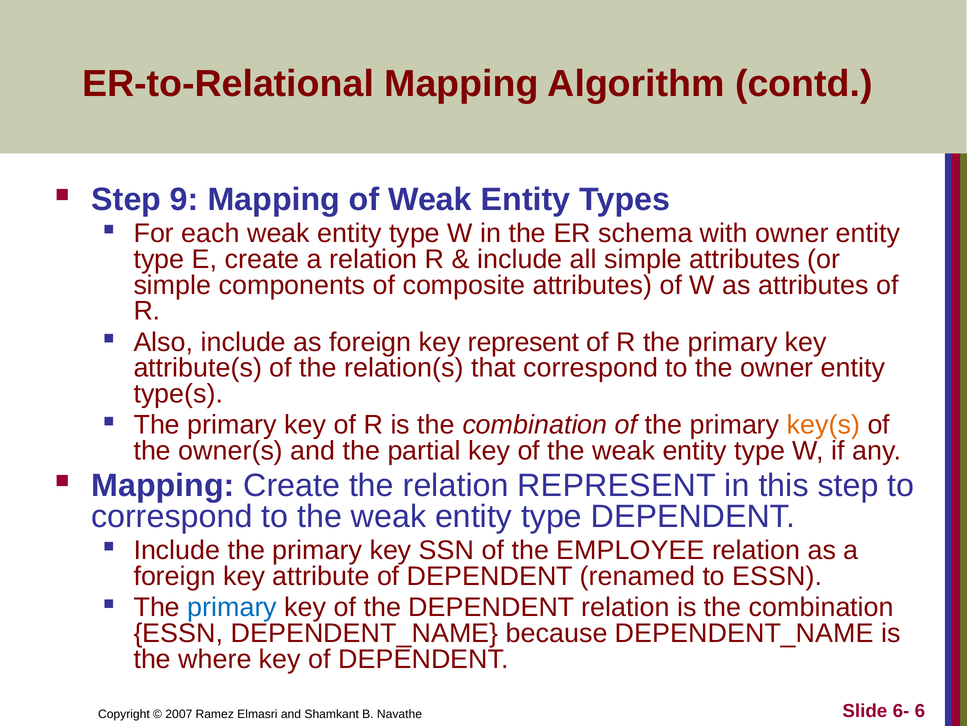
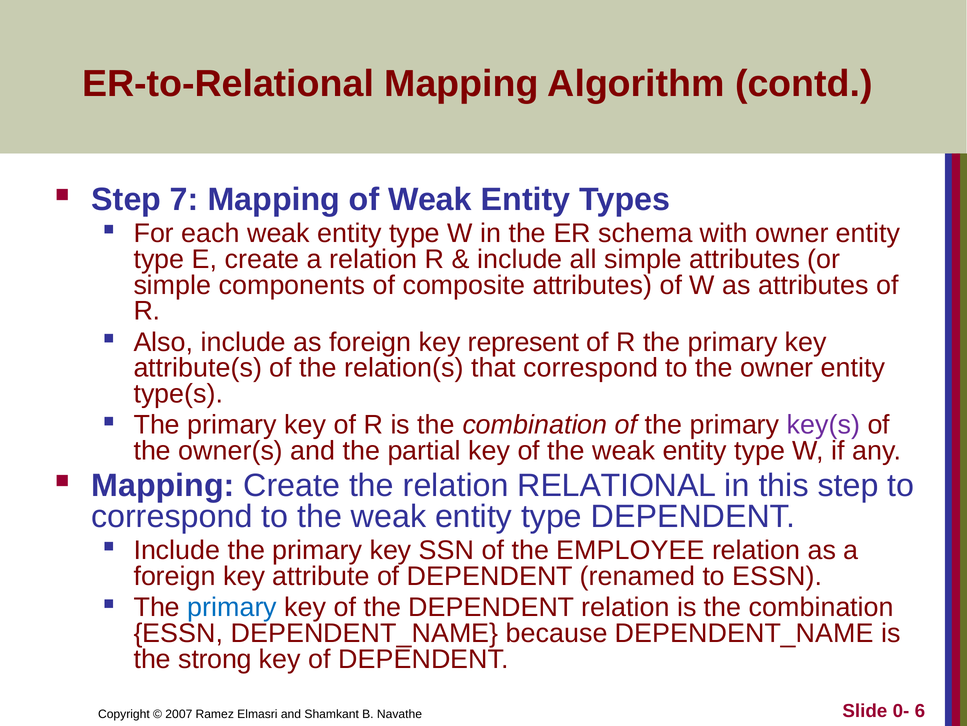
9: 9 -> 7
key(s colour: orange -> purple
relation REPRESENT: REPRESENT -> RELATIONAL
where: where -> strong
6-: 6- -> 0-
